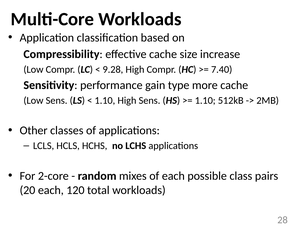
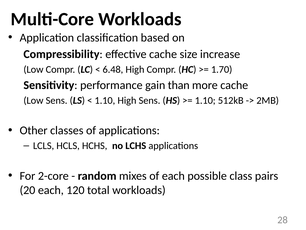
9.28: 9.28 -> 6.48
7.40: 7.40 -> 1.70
type: type -> than
